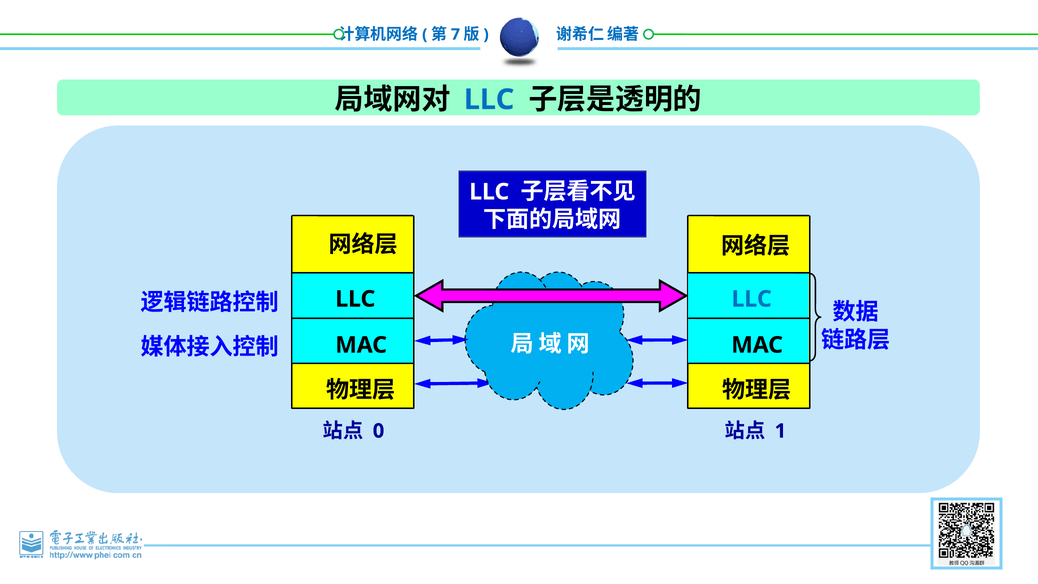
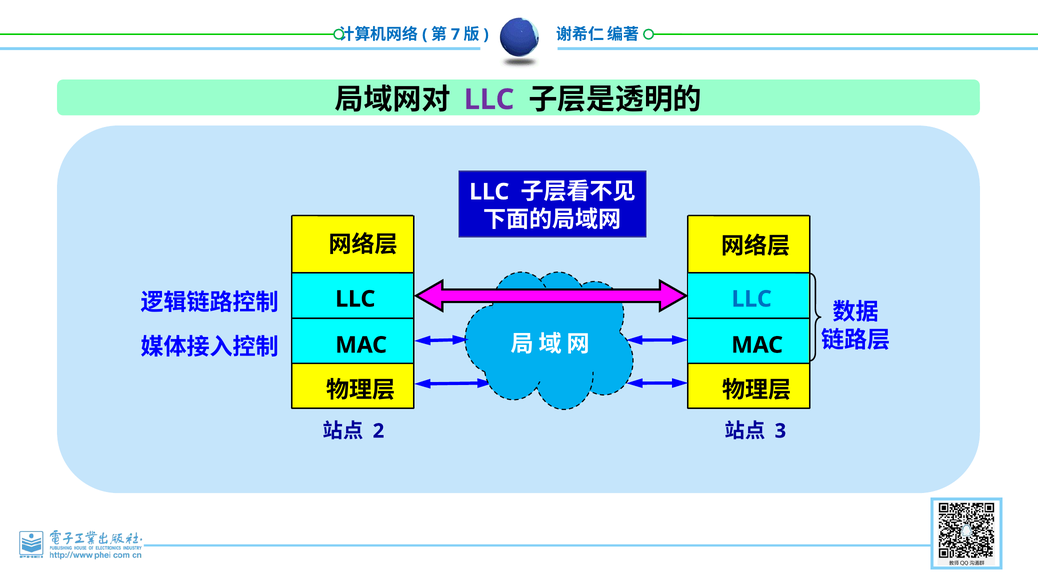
LLC at (489, 100) colour: blue -> purple
0: 0 -> 2
1: 1 -> 3
